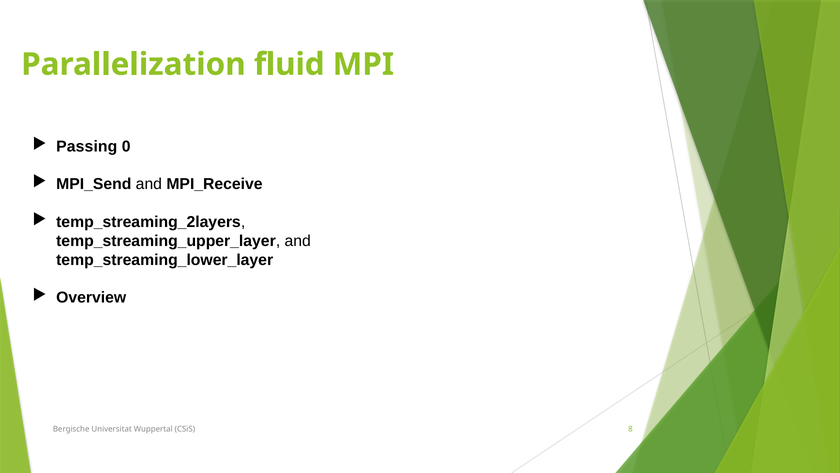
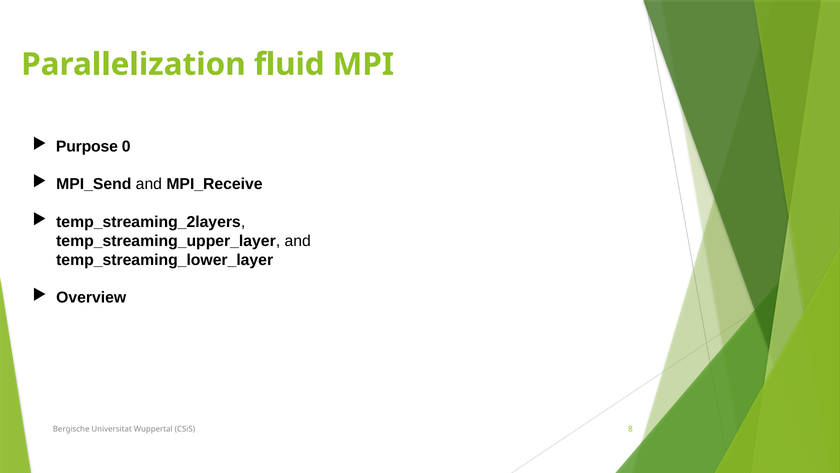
Passing: Passing -> Purpose
